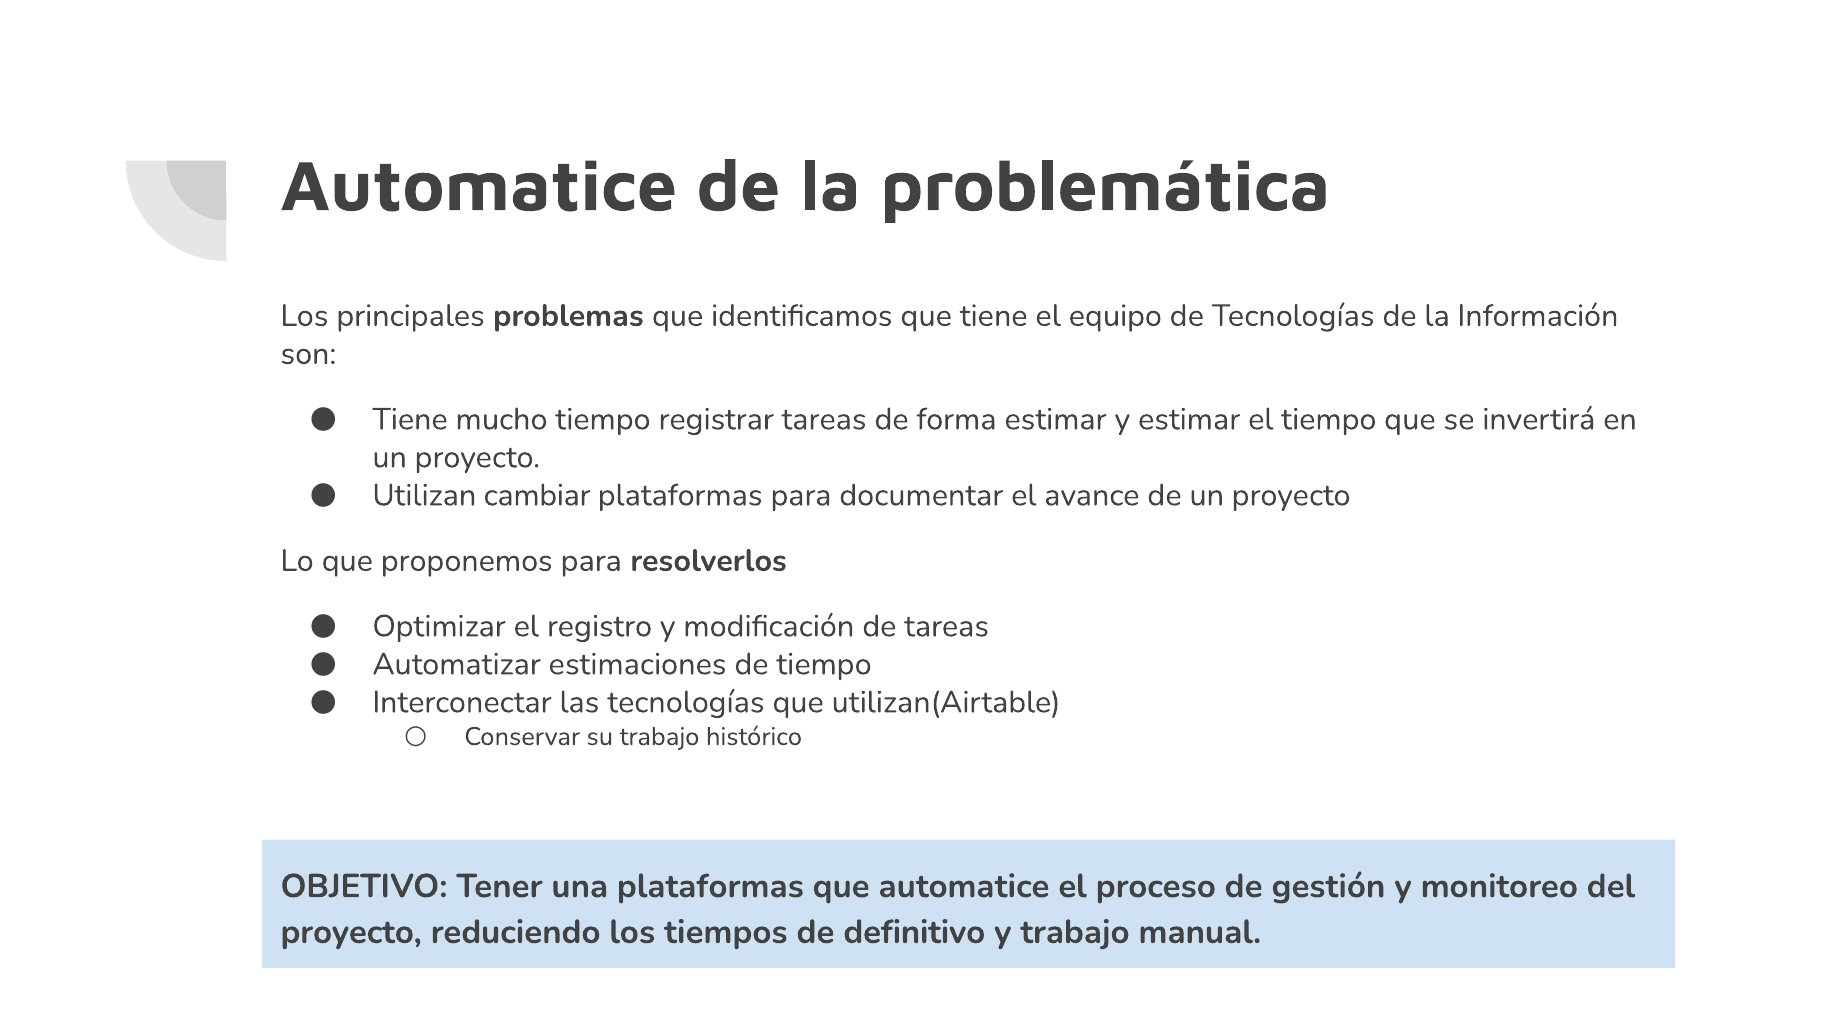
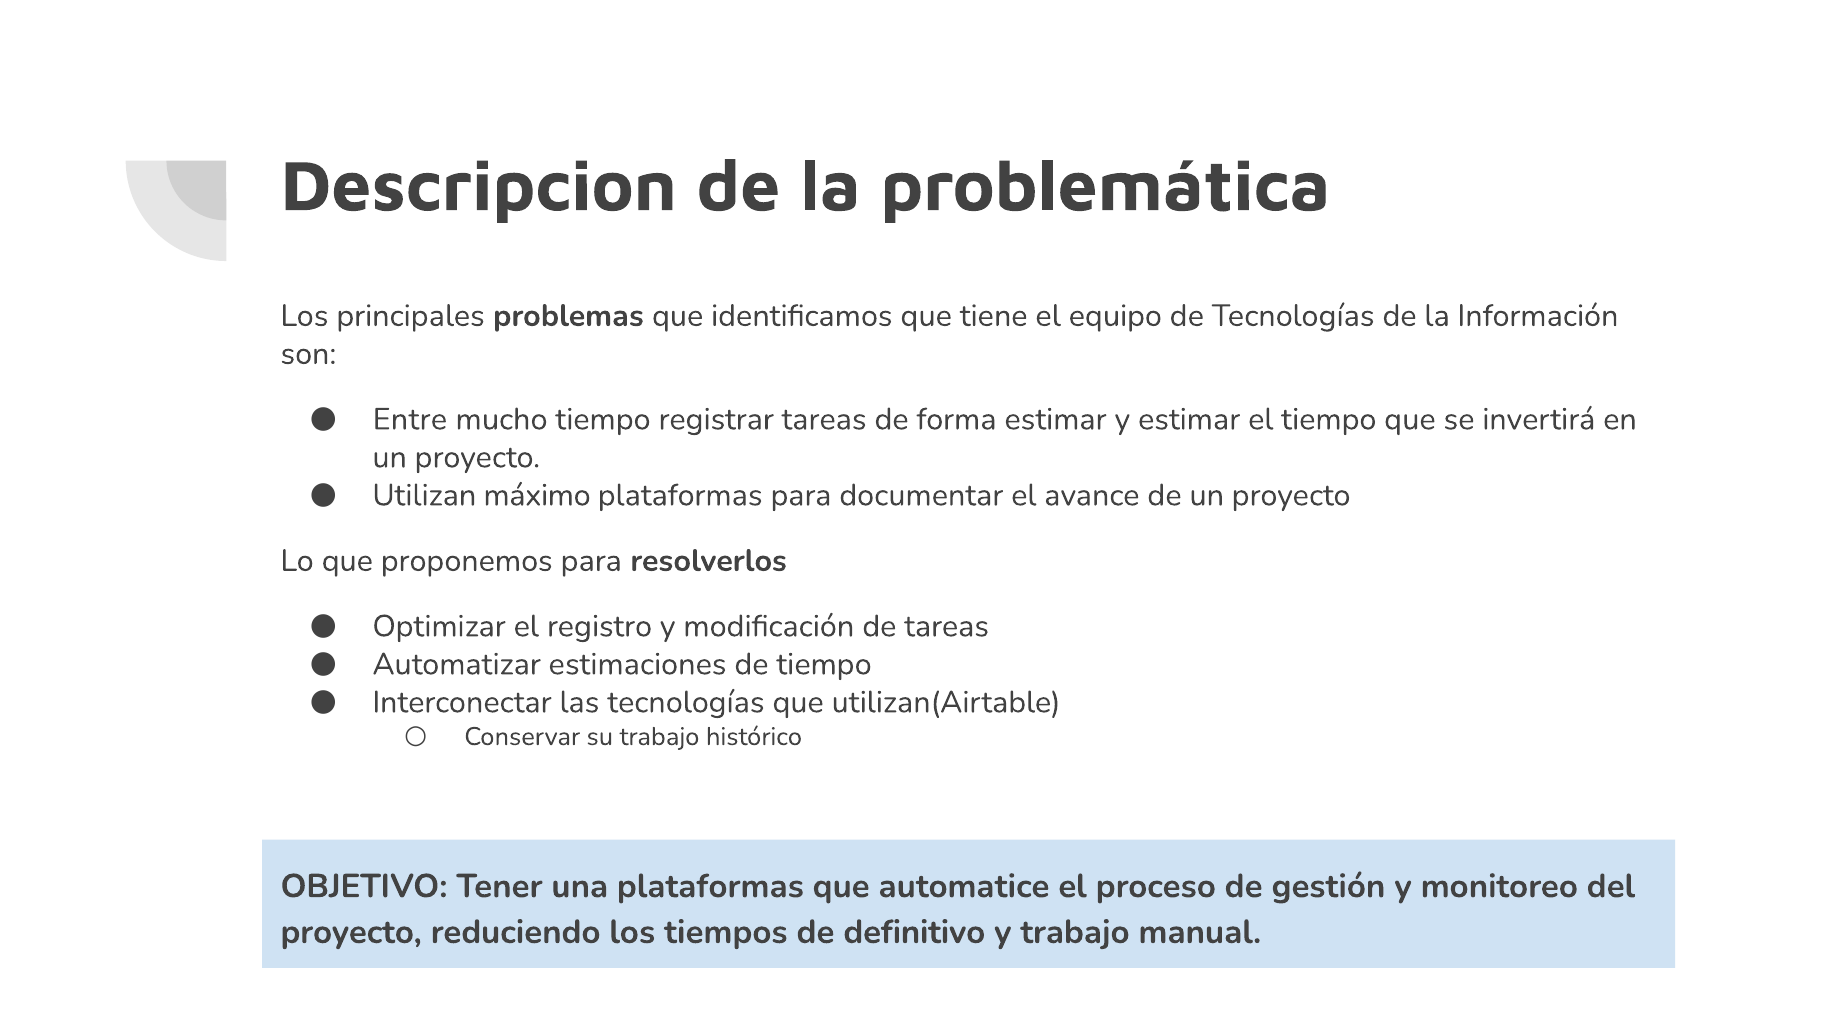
Automatice at (479, 186): Automatice -> Descripcion
Tiene at (410, 419): Tiene -> Entre
cambiar: cambiar -> máximo
